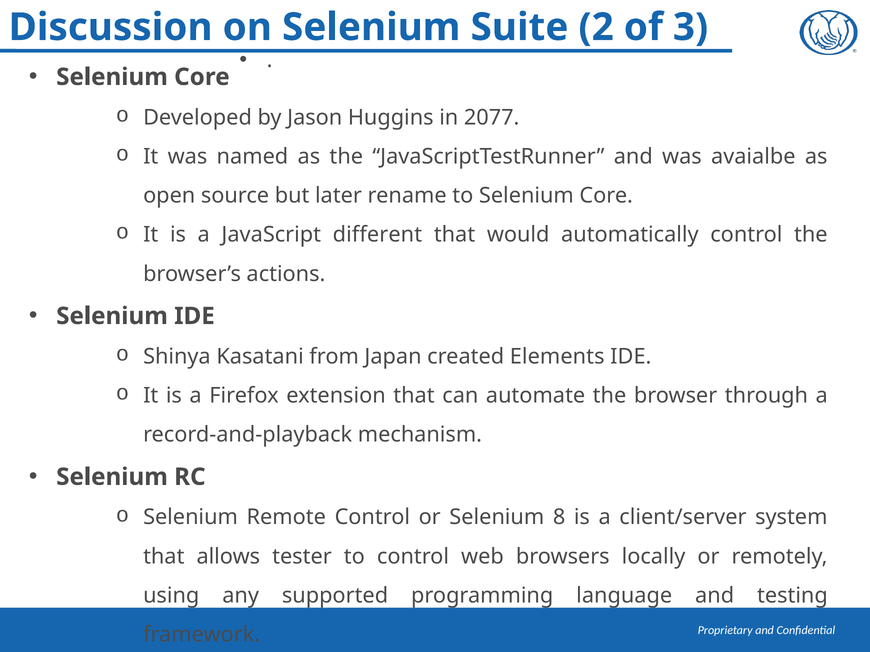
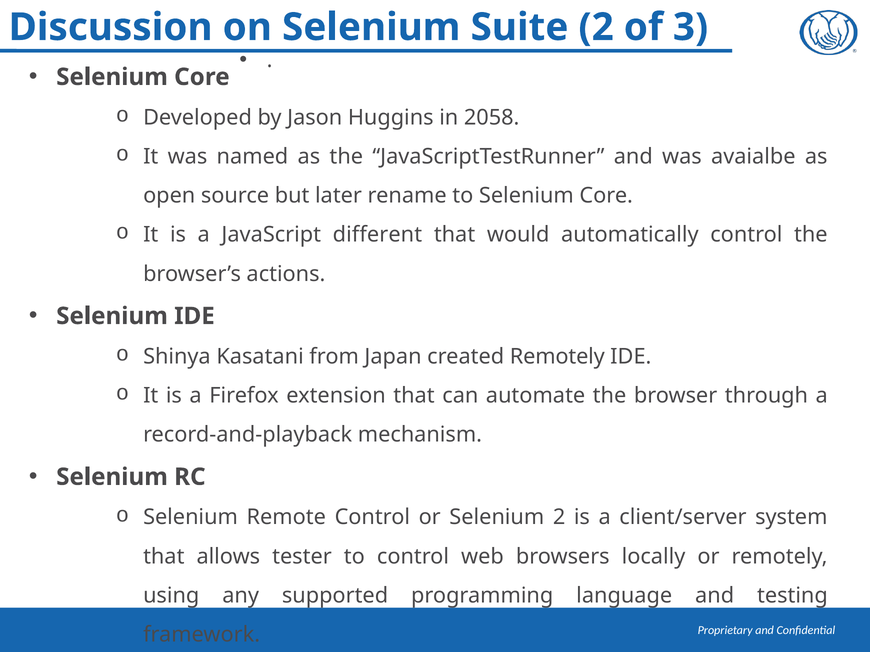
2077: 2077 -> 2058
created Elements: Elements -> Remotely
Selenium 8: 8 -> 2
